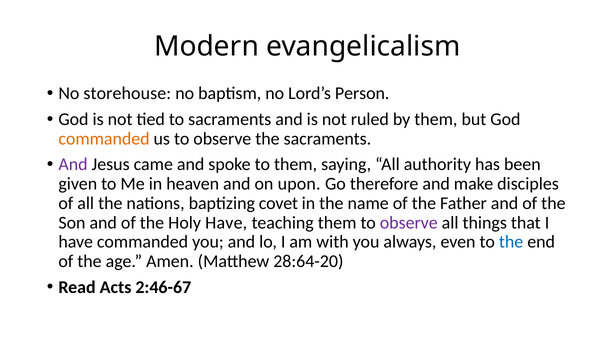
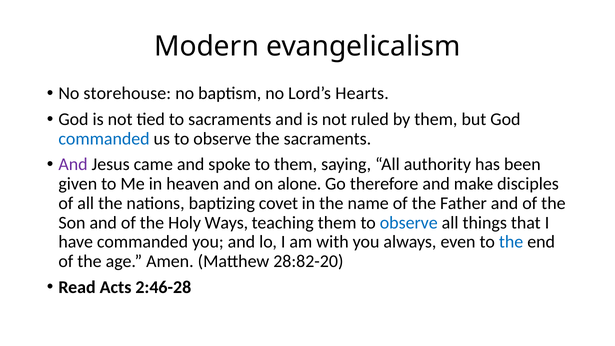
Person: Person -> Hearts
commanded at (104, 139) colour: orange -> blue
upon: upon -> alone
Holy Have: Have -> Ways
observe at (409, 223) colour: purple -> blue
28:64-20: 28:64-20 -> 28:82-20
2:46-67: 2:46-67 -> 2:46-28
